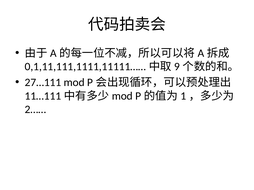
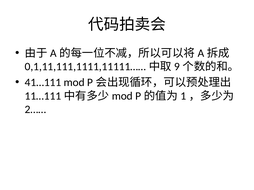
27…111: 27…111 -> 41…111
